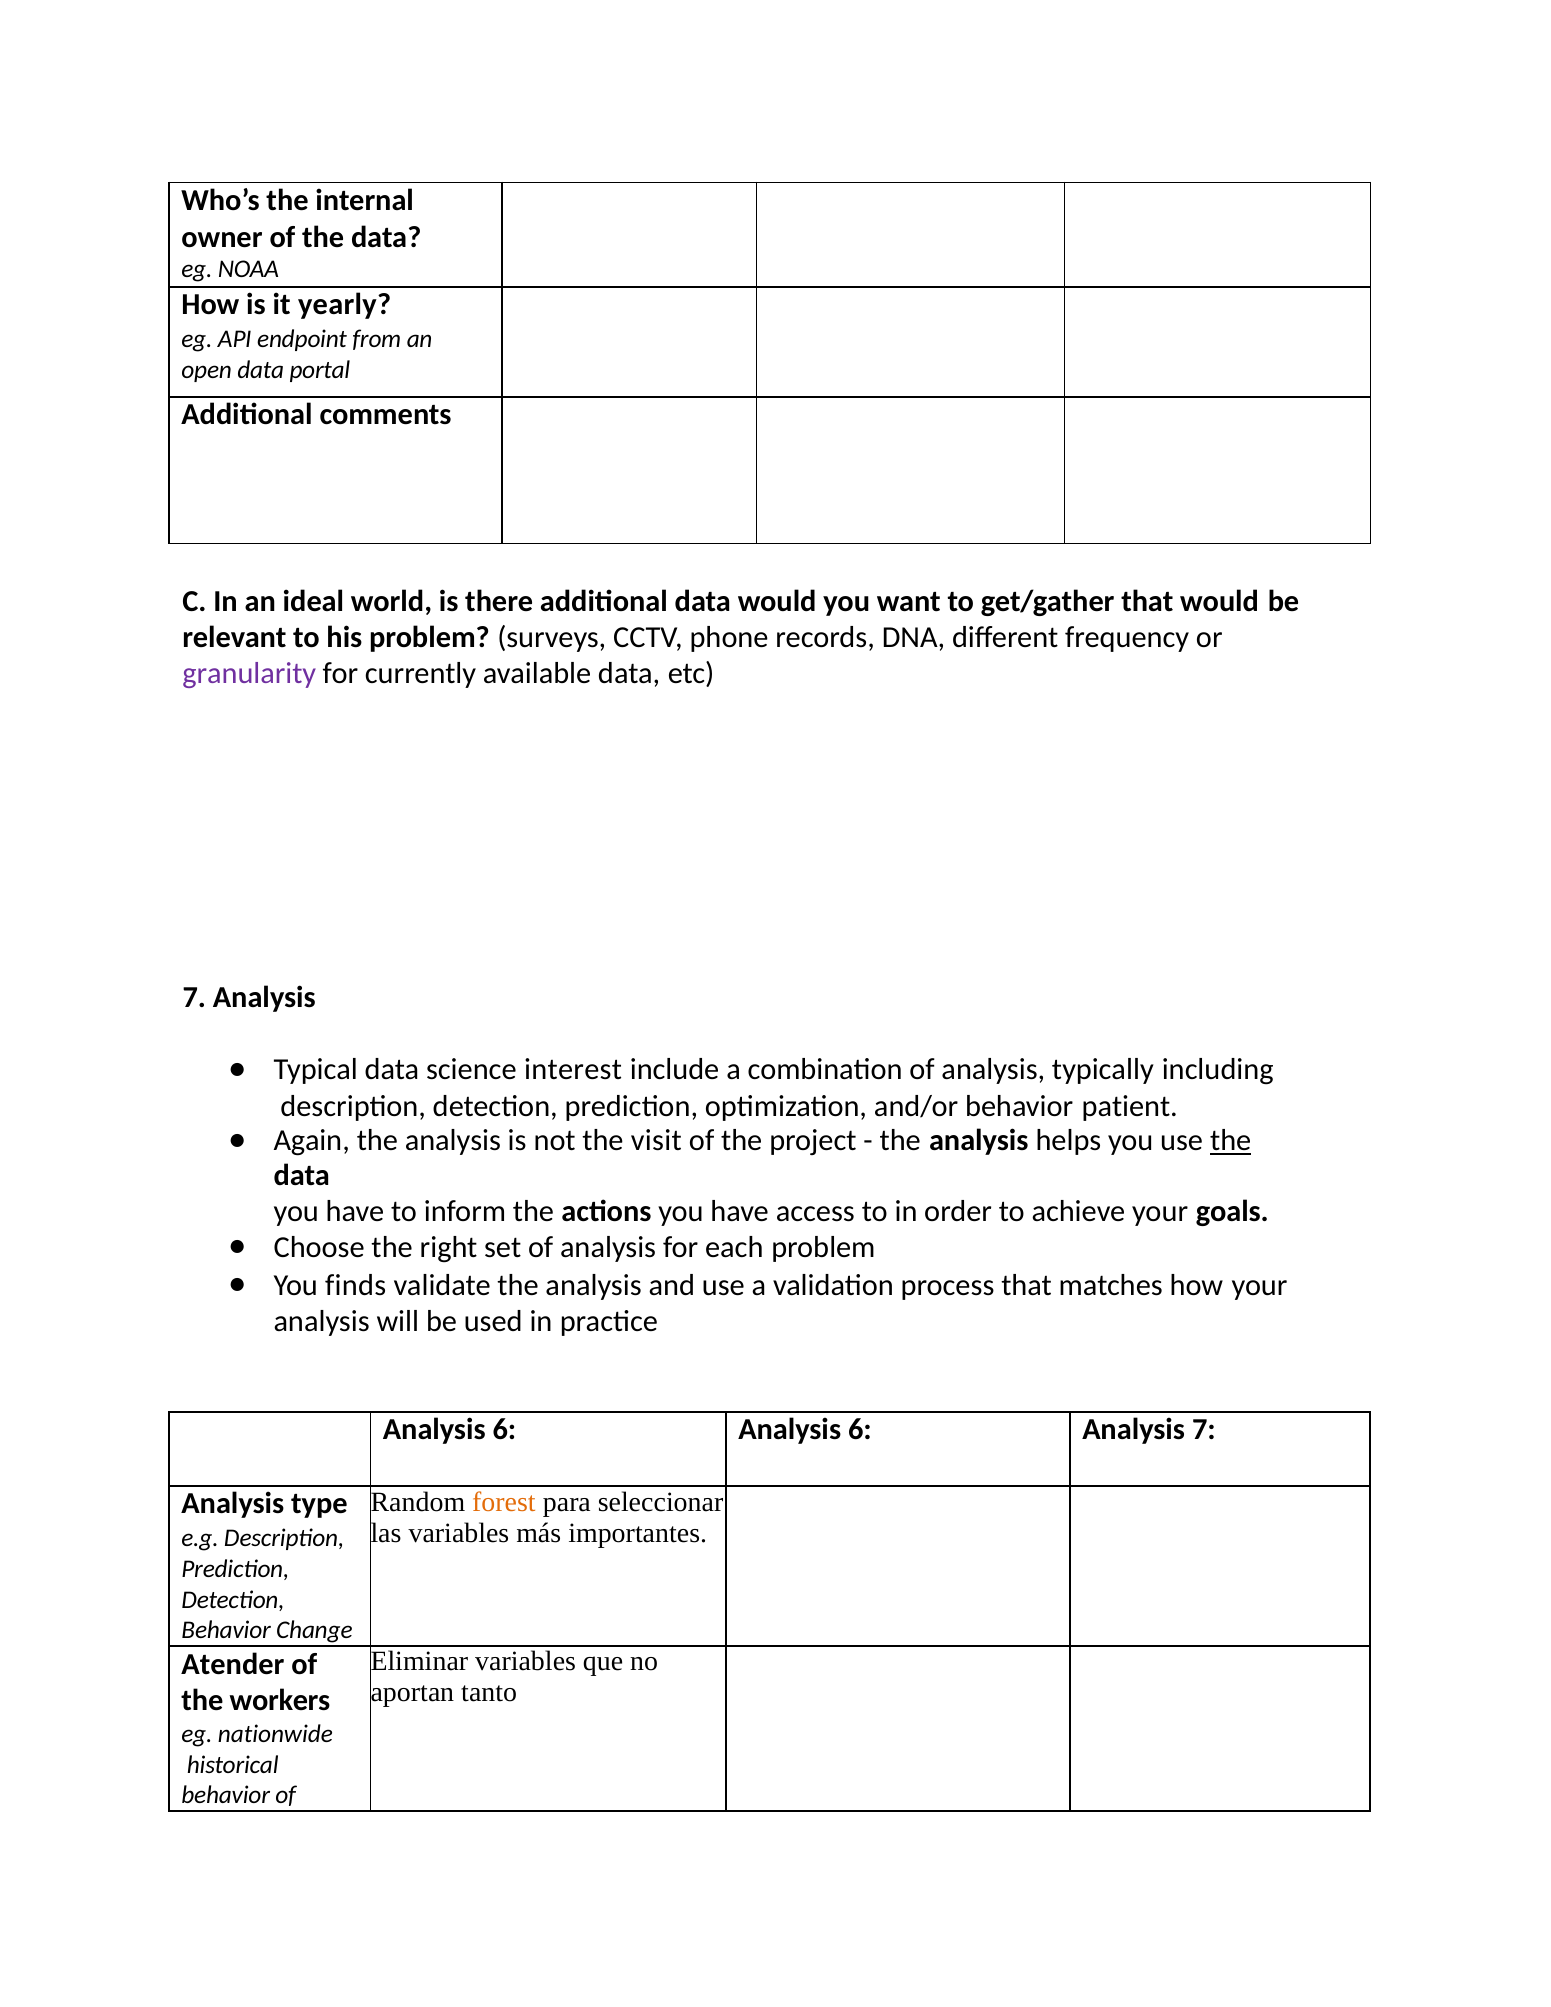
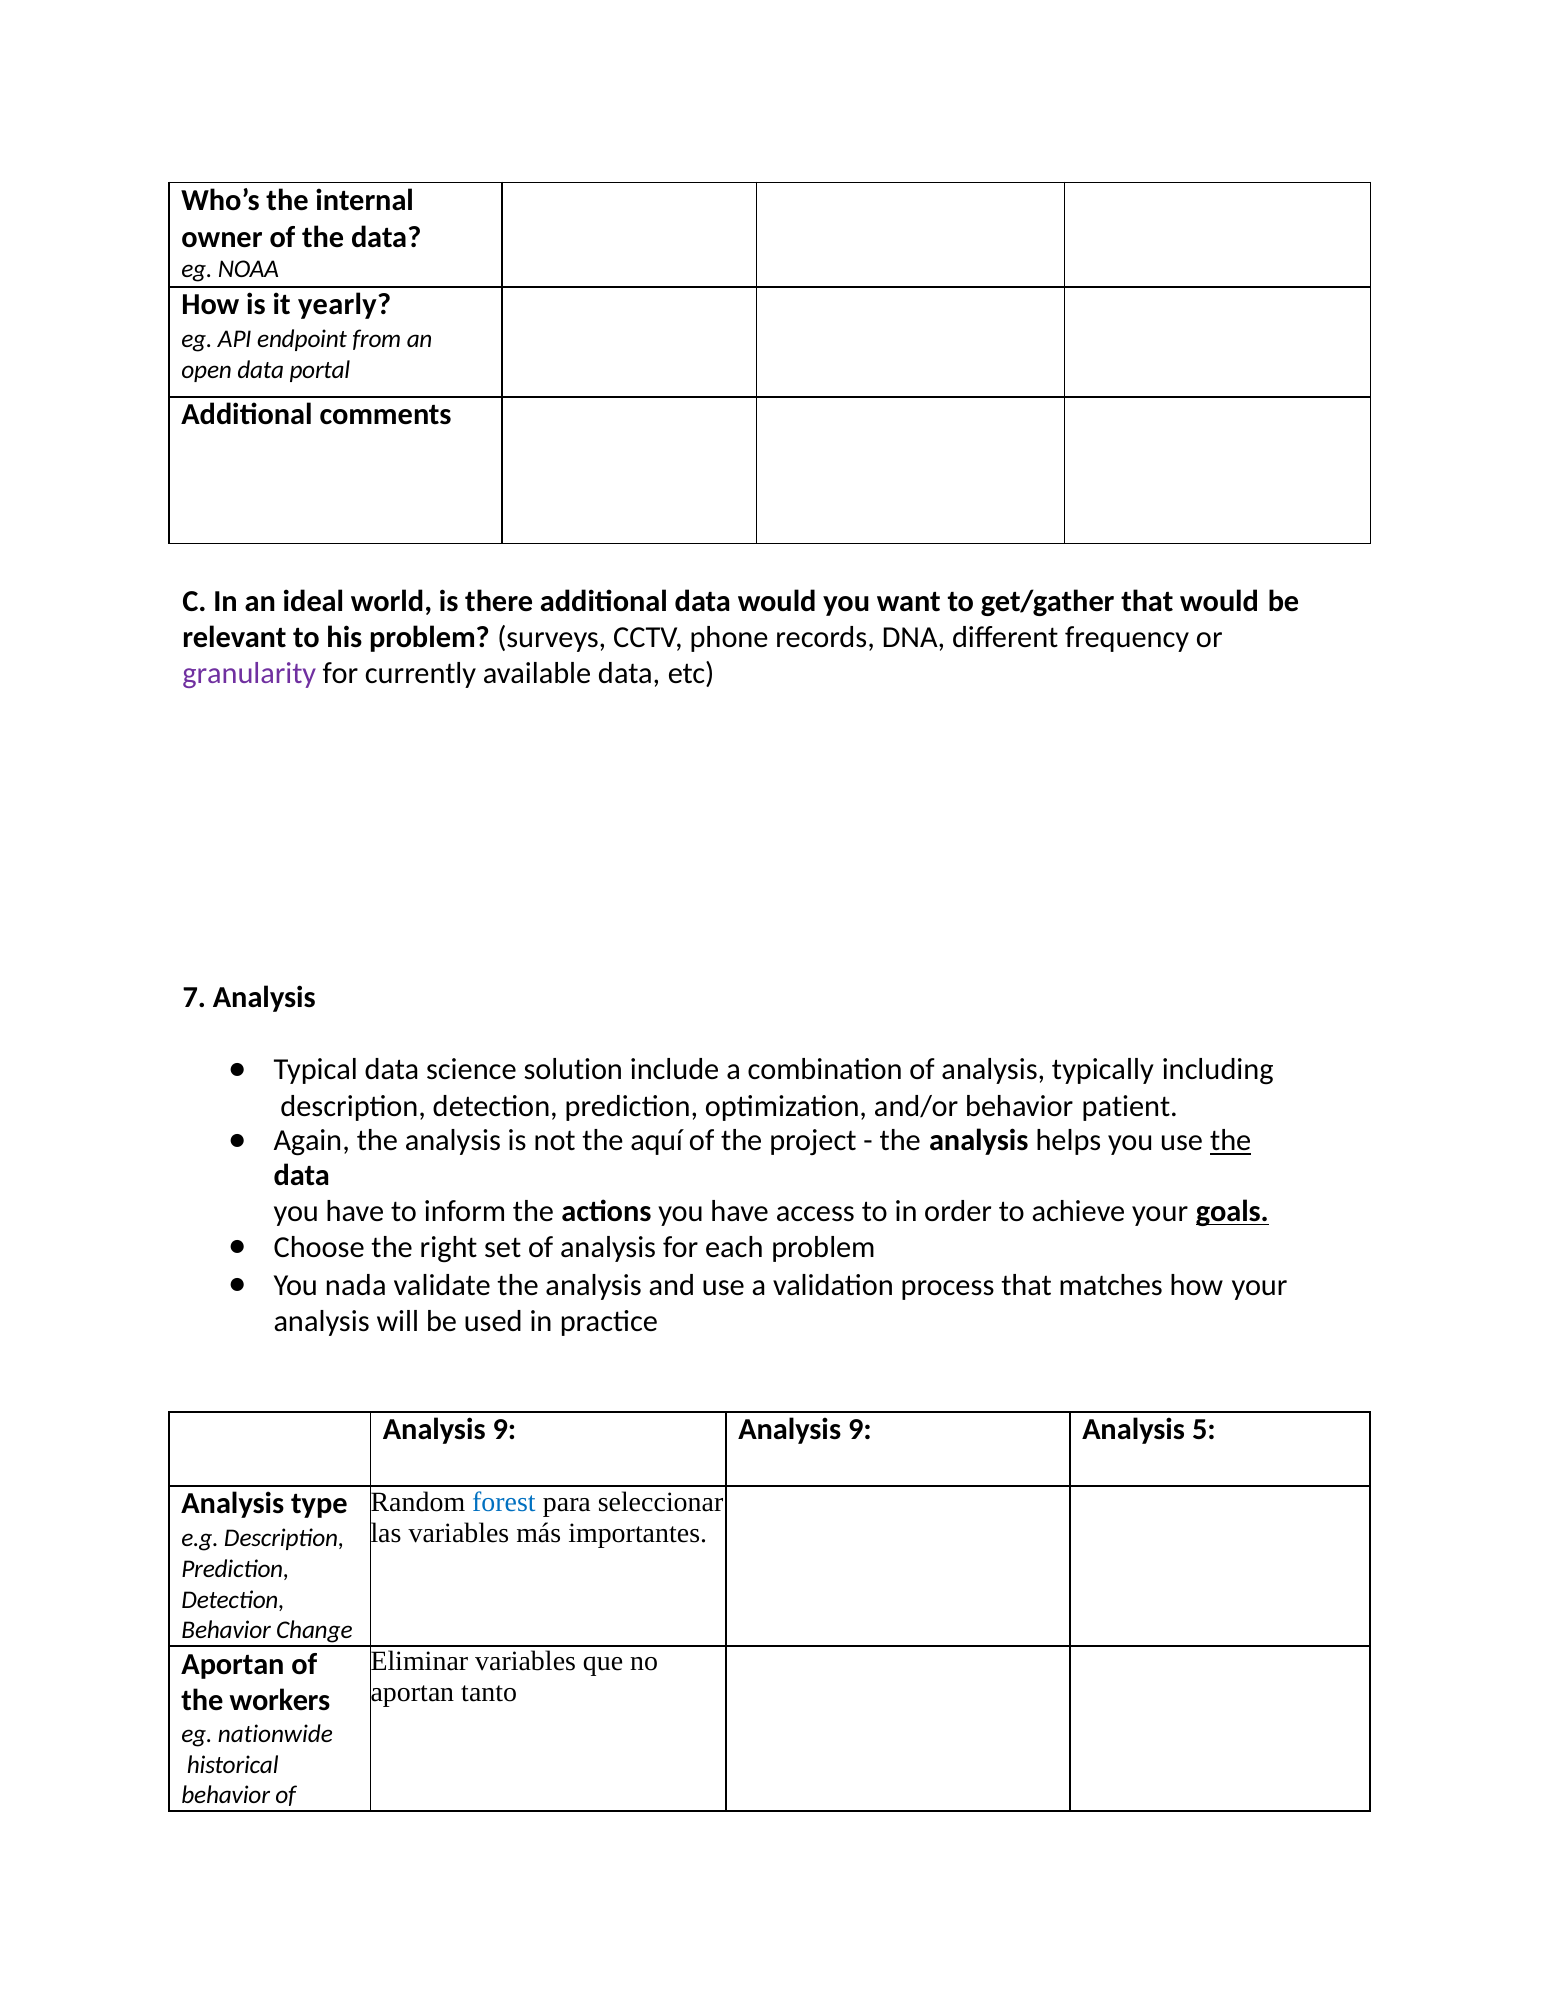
interest: interest -> solution
visit: visit -> aquí
goals underline: none -> present
finds: finds -> nada
6 at (504, 1430): 6 -> 9
6 at (860, 1430): 6 -> 9
7: 7 -> 5
forest colour: orange -> blue
Atender at (233, 1664): Atender -> Aportan
